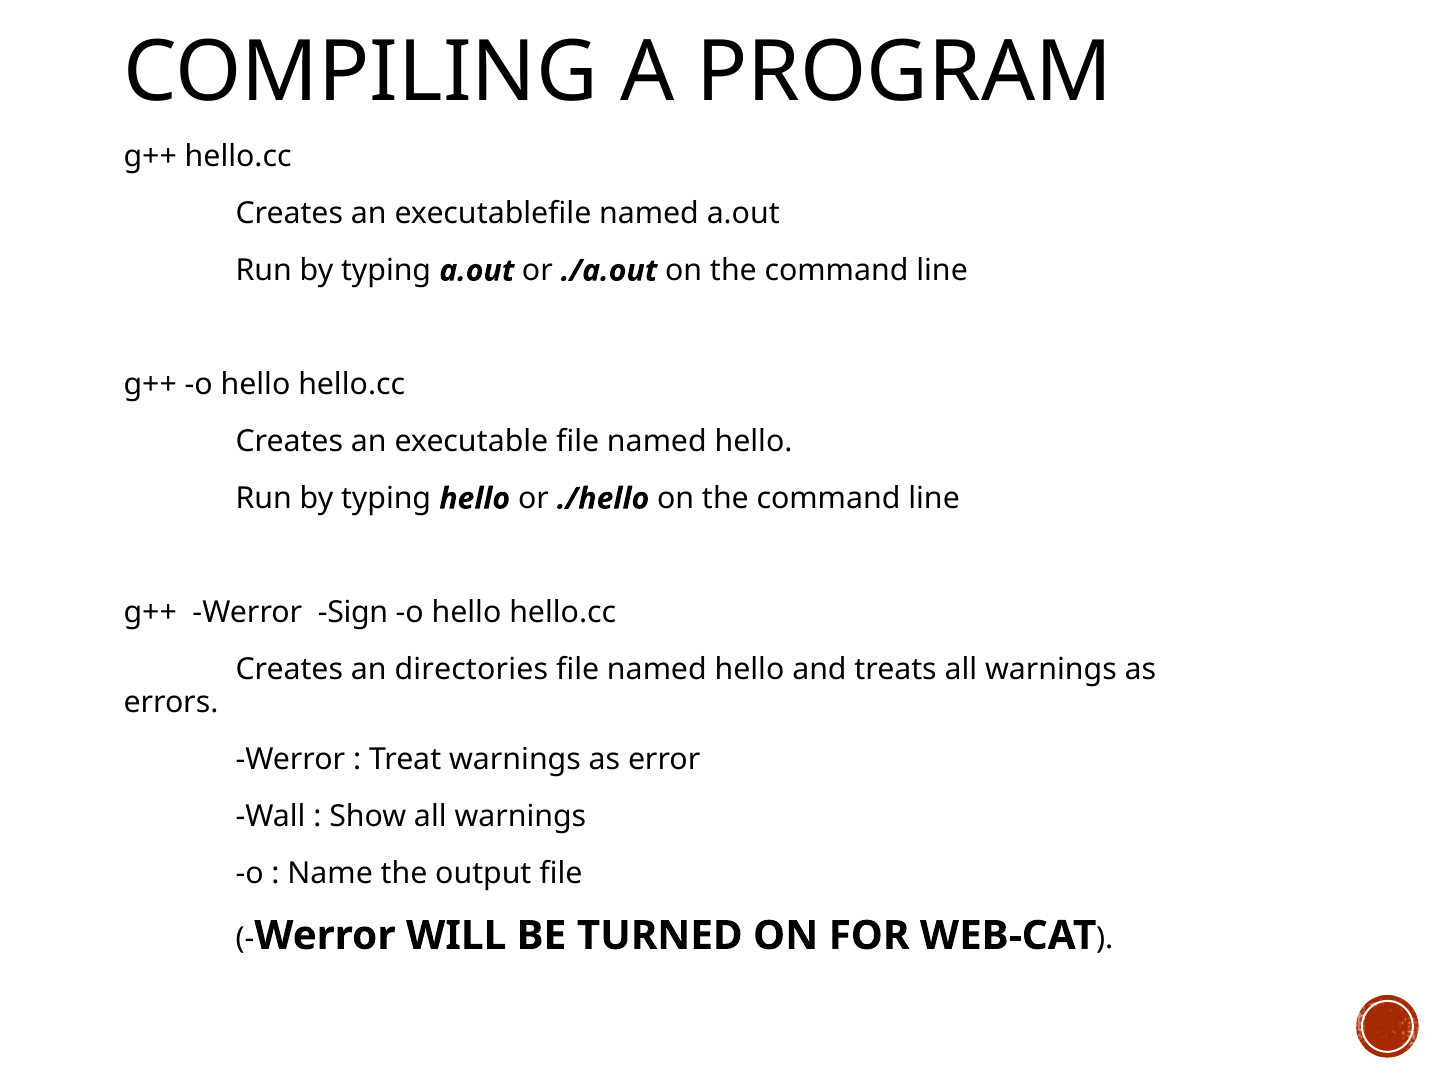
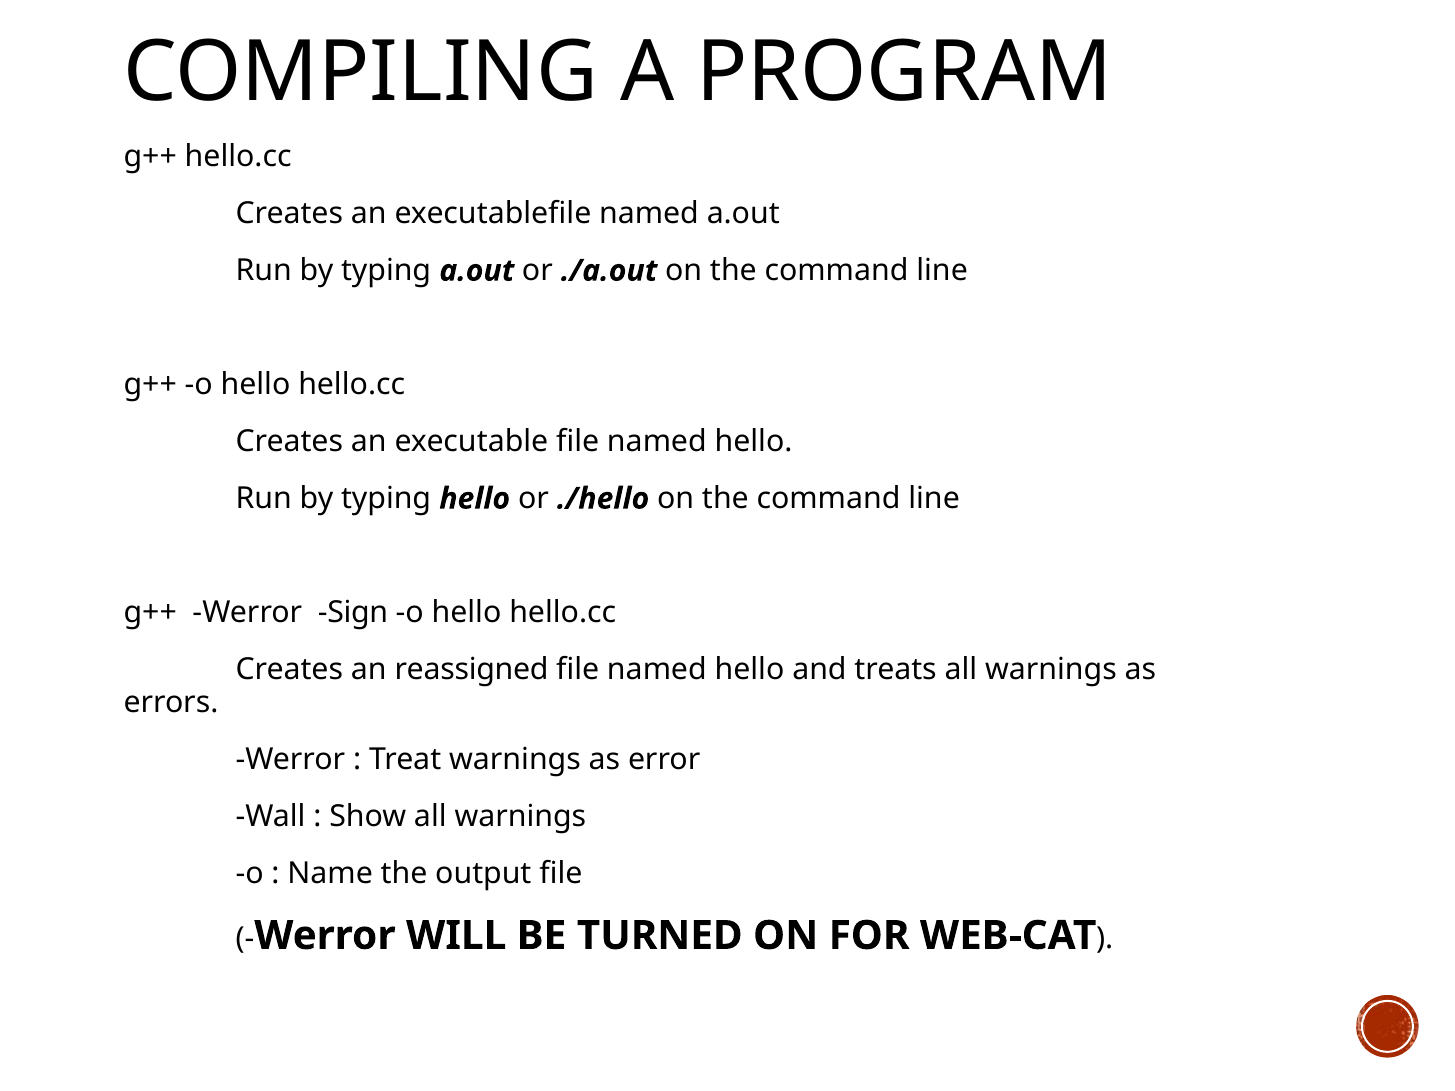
directories: directories -> reassigned
